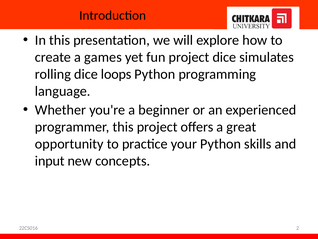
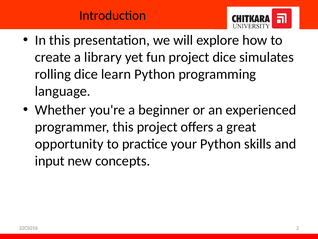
games: games -> library
loops: loops -> learn
